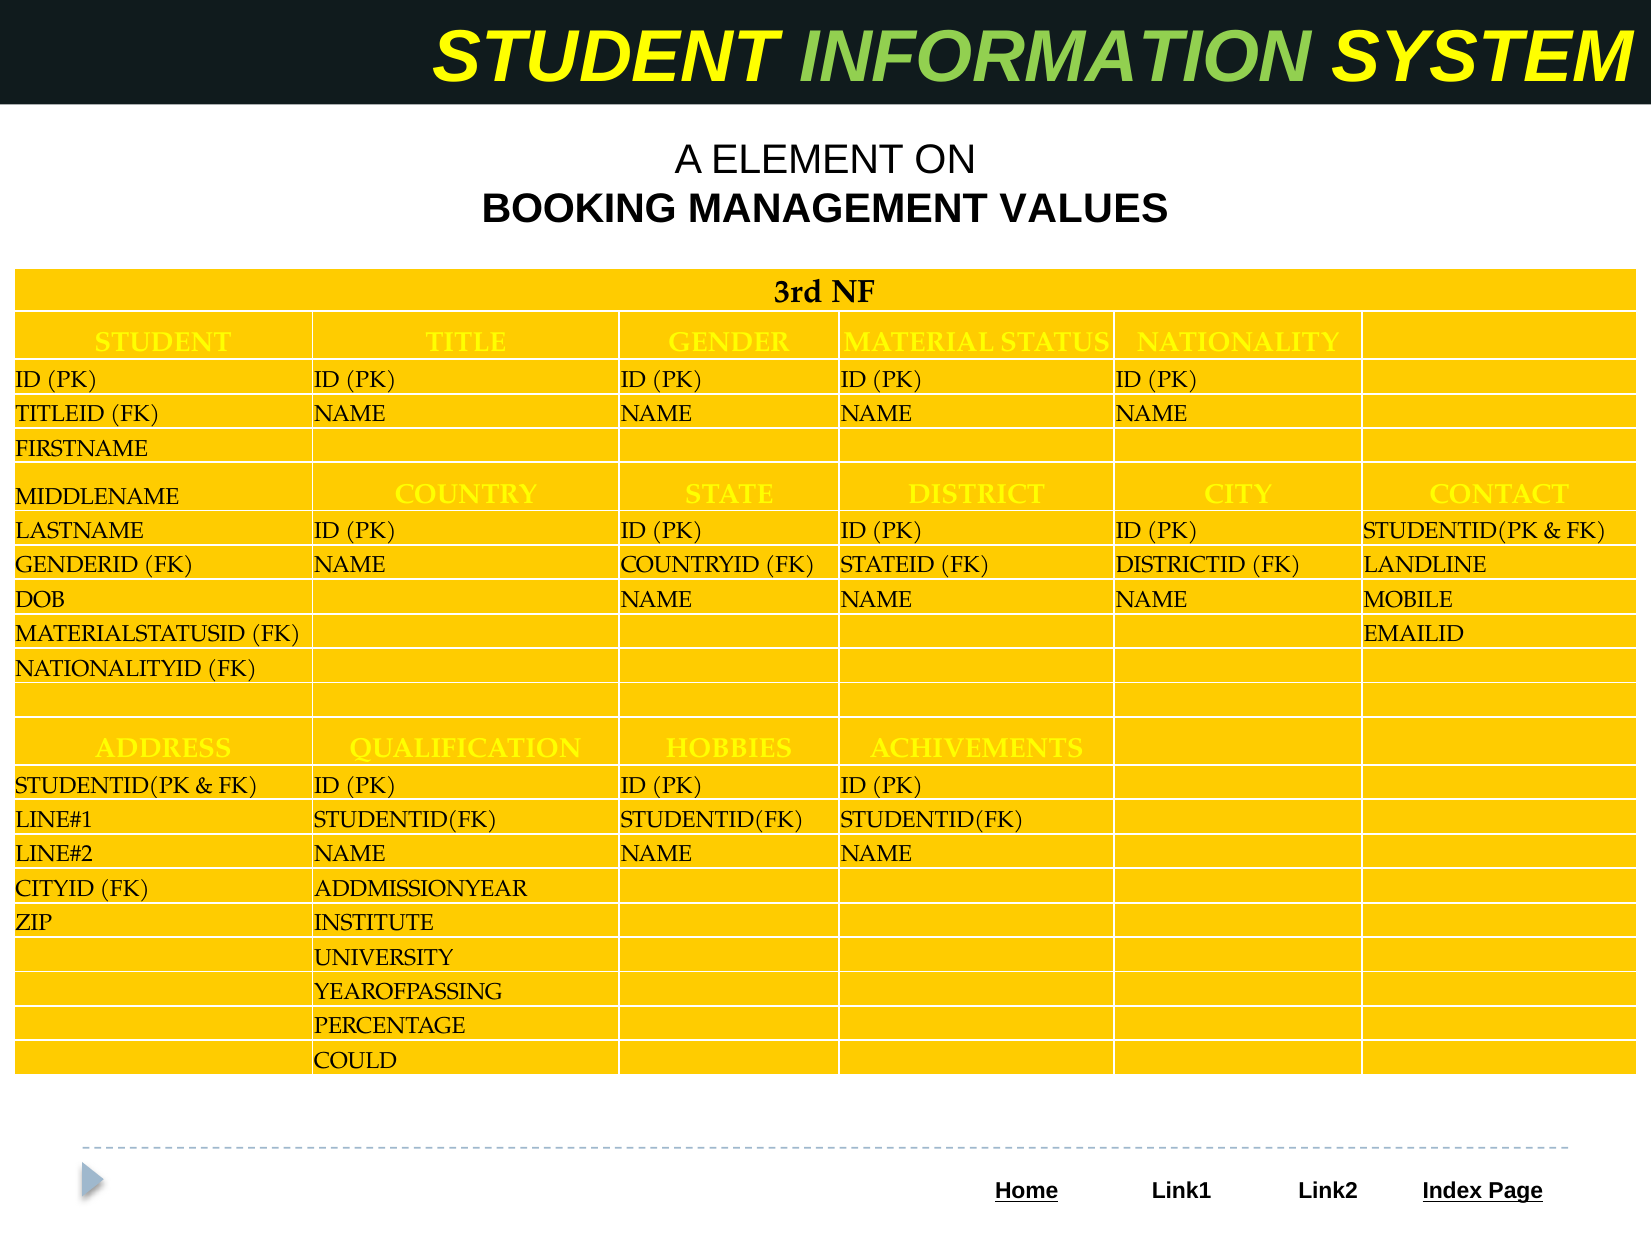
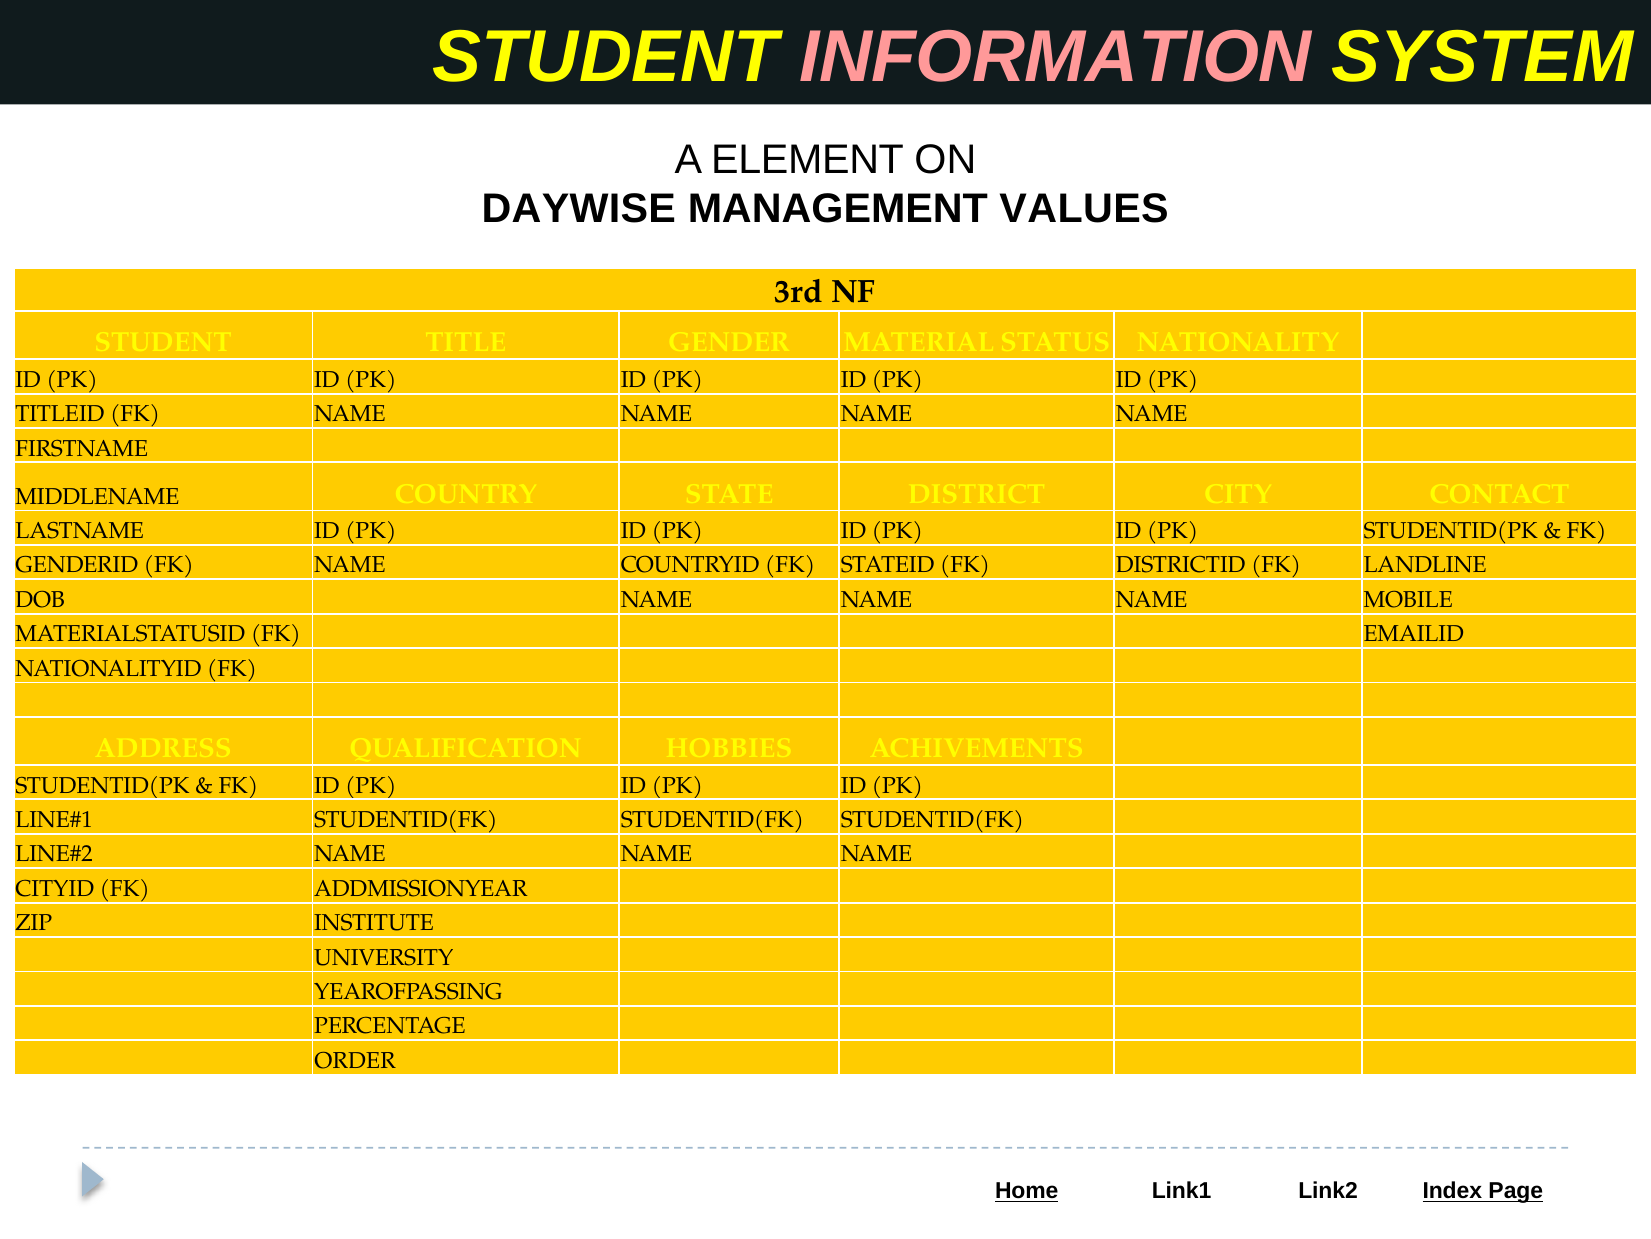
INFORMATION colour: light green -> pink
BOOKING: BOOKING -> DAYWISE
COULD: COULD -> ORDER
